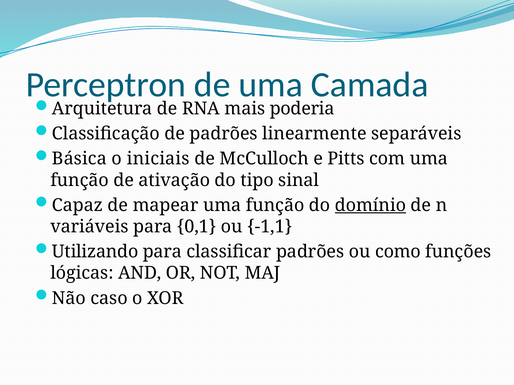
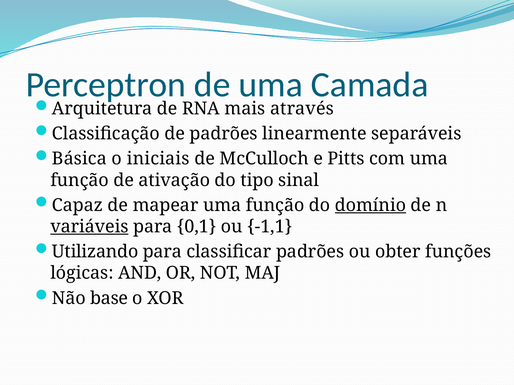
poderia: poderia -> através
variáveis underline: none -> present
como: como -> obter
caso: caso -> base
